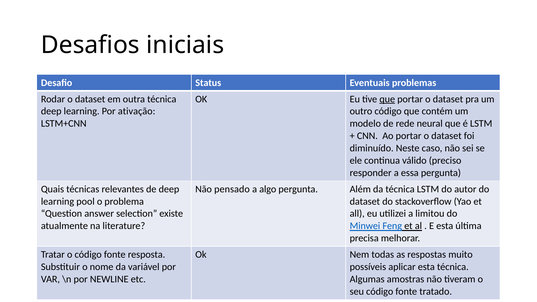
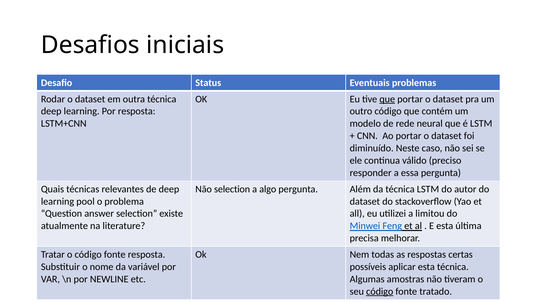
Por ativação: ativação -> resposta
Não pensado: pensado -> selection
muito: muito -> certas
código at (380, 291) underline: none -> present
